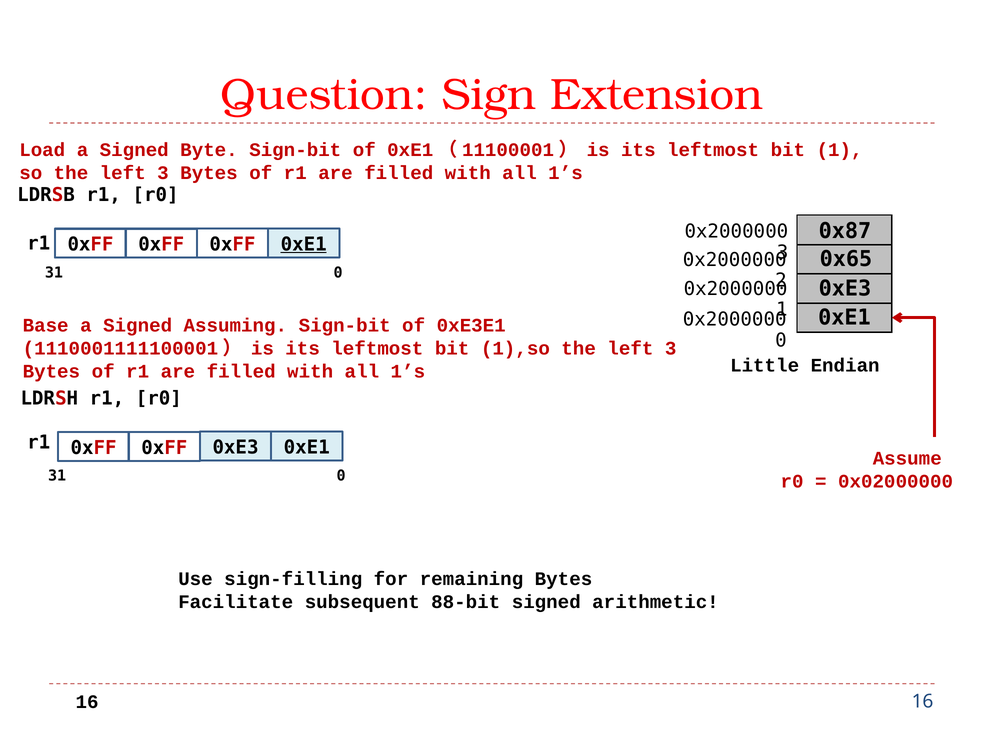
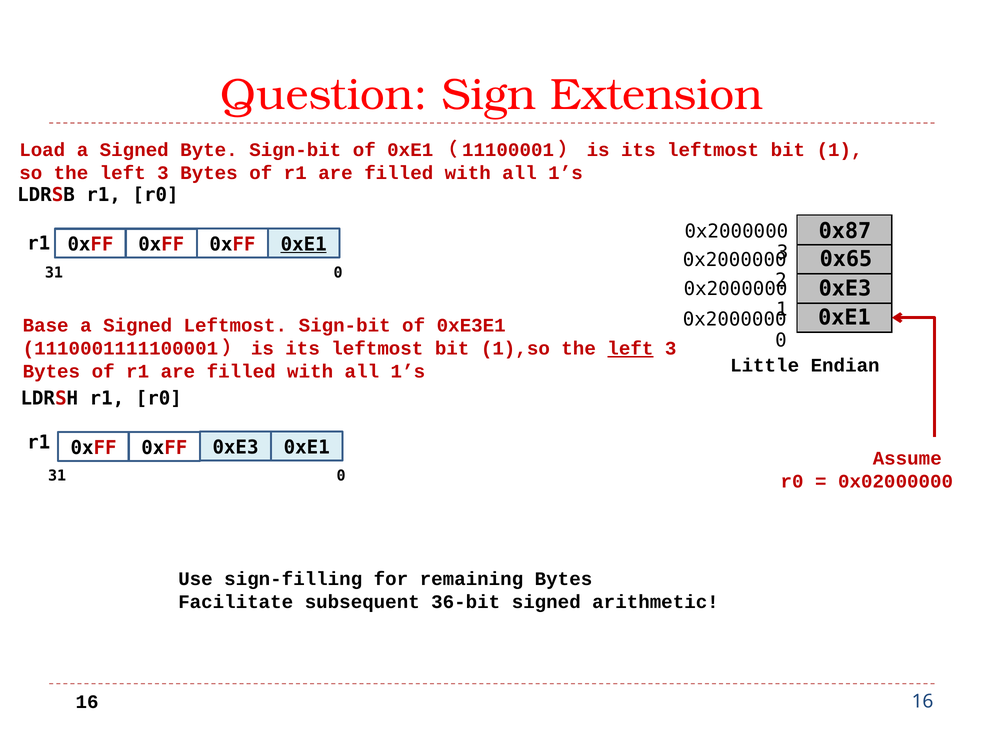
Signed Assuming: Assuming -> Leftmost
left at (630, 349) underline: none -> present
88-bit: 88-bit -> 36-bit
